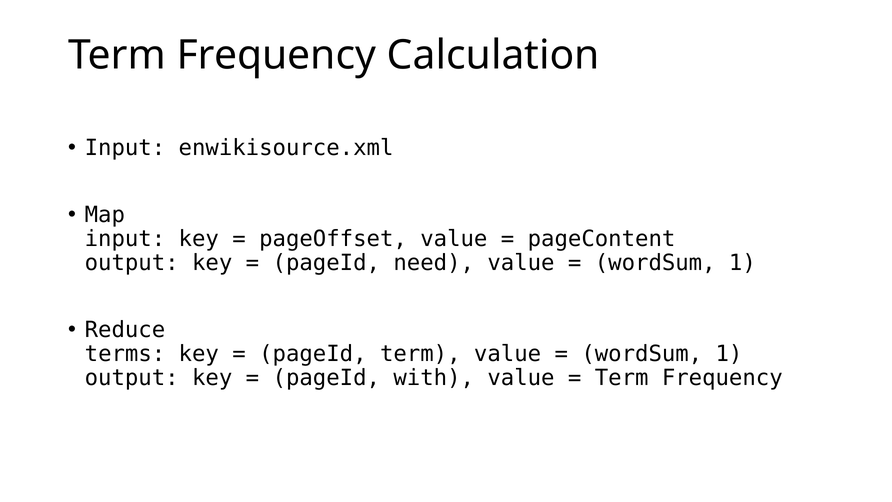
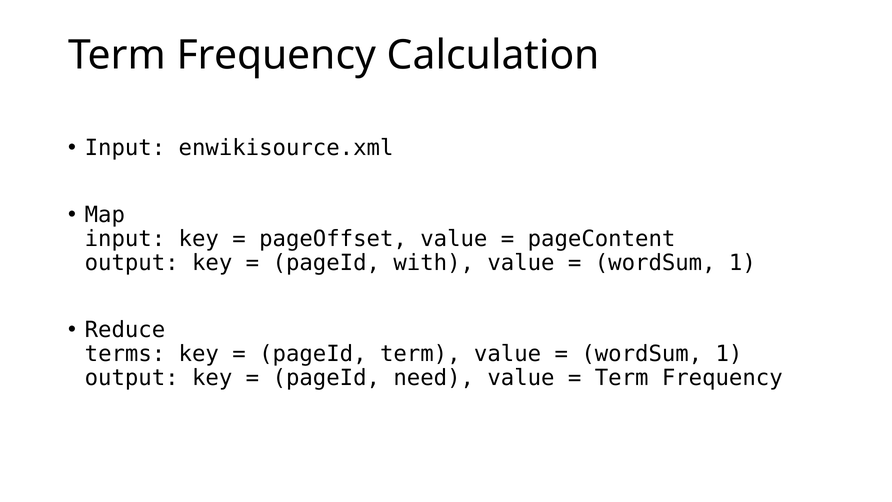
need: need -> with
with: with -> need
